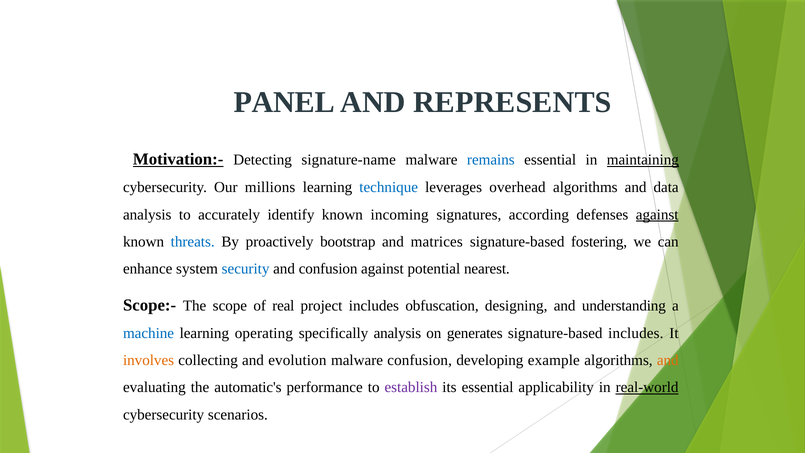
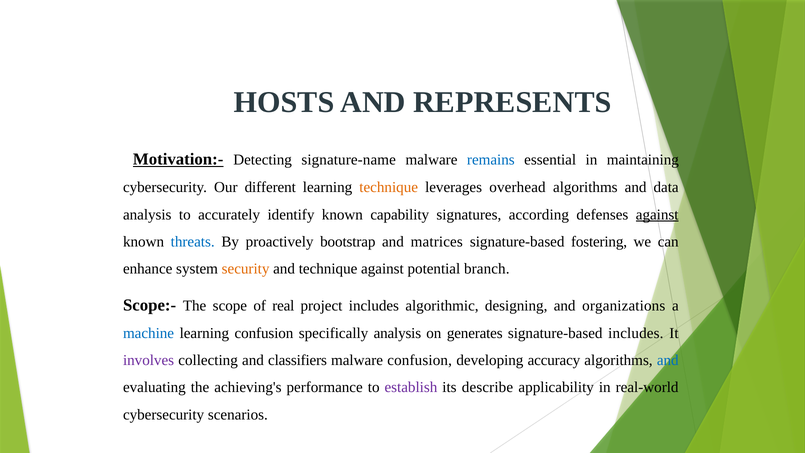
PANEL: PANEL -> HOSTS
maintaining underline: present -> none
millions: millions -> different
technique at (389, 187) colour: blue -> orange
incoming: incoming -> capability
security colour: blue -> orange
and confusion: confusion -> technique
nearest: nearest -> branch
obfuscation: obfuscation -> algorithmic
understanding: understanding -> organizations
learning operating: operating -> confusion
involves colour: orange -> purple
evolution: evolution -> classifiers
example: example -> accuracy
and at (668, 360) colour: orange -> blue
automatic's: automatic's -> achieving's
its essential: essential -> describe
real-world underline: present -> none
